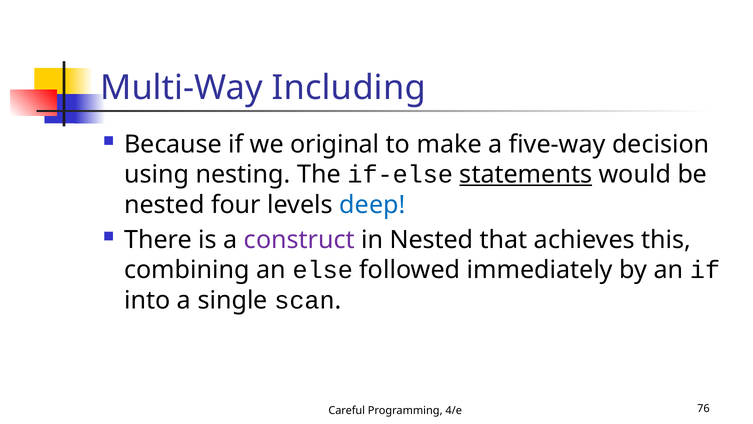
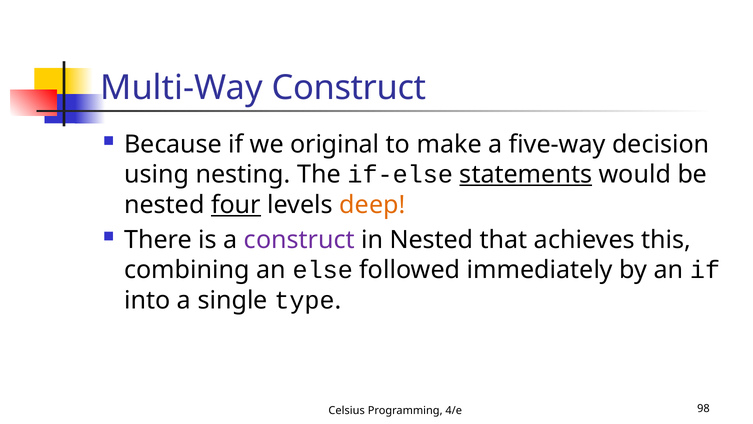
Multi-Way Including: Including -> Construct
four underline: none -> present
deep colour: blue -> orange
scan: scan -> type
Careful: Careful -> Celsius
76: 76 -> 98
